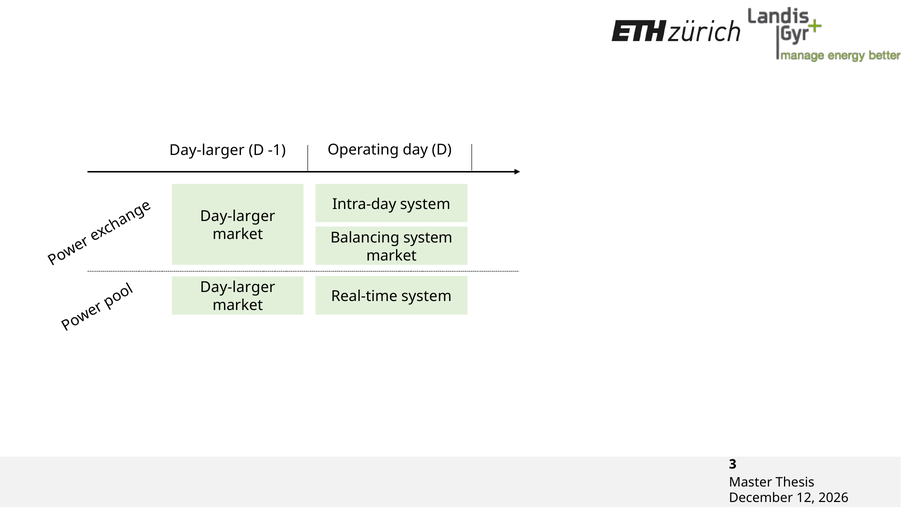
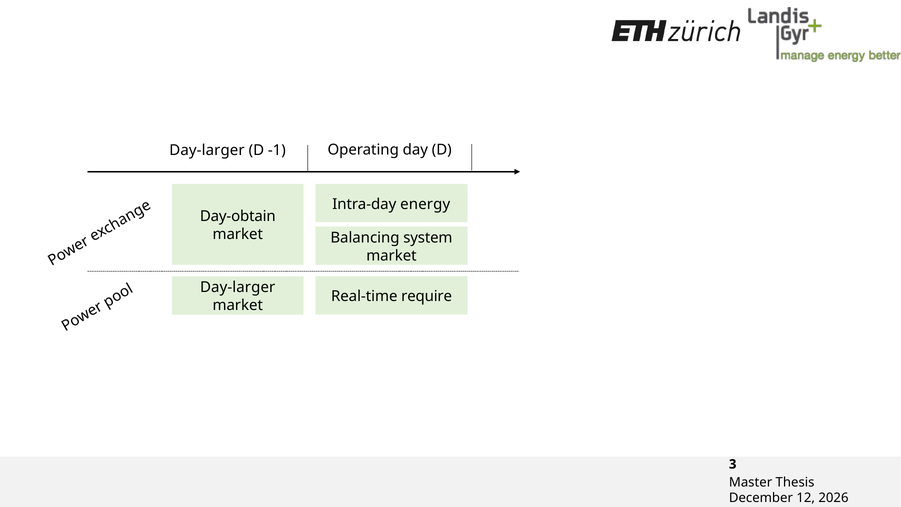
Intra-day system: system -> energy
Day-larger at (238, 216): Day-larger -> Day-obtain
Real-time system: system -> require
